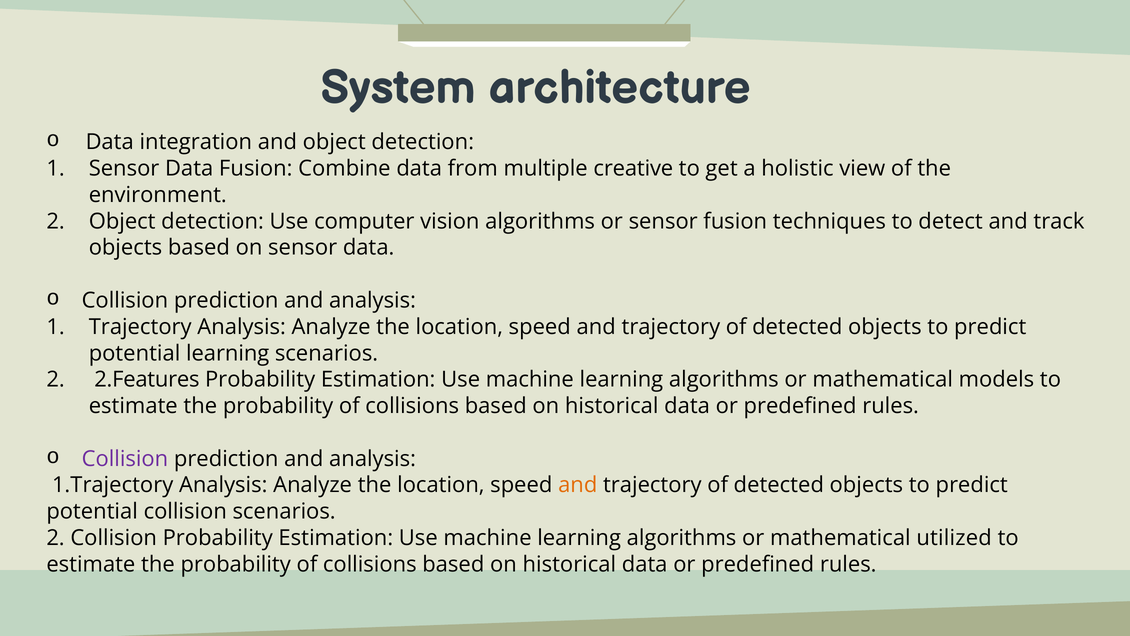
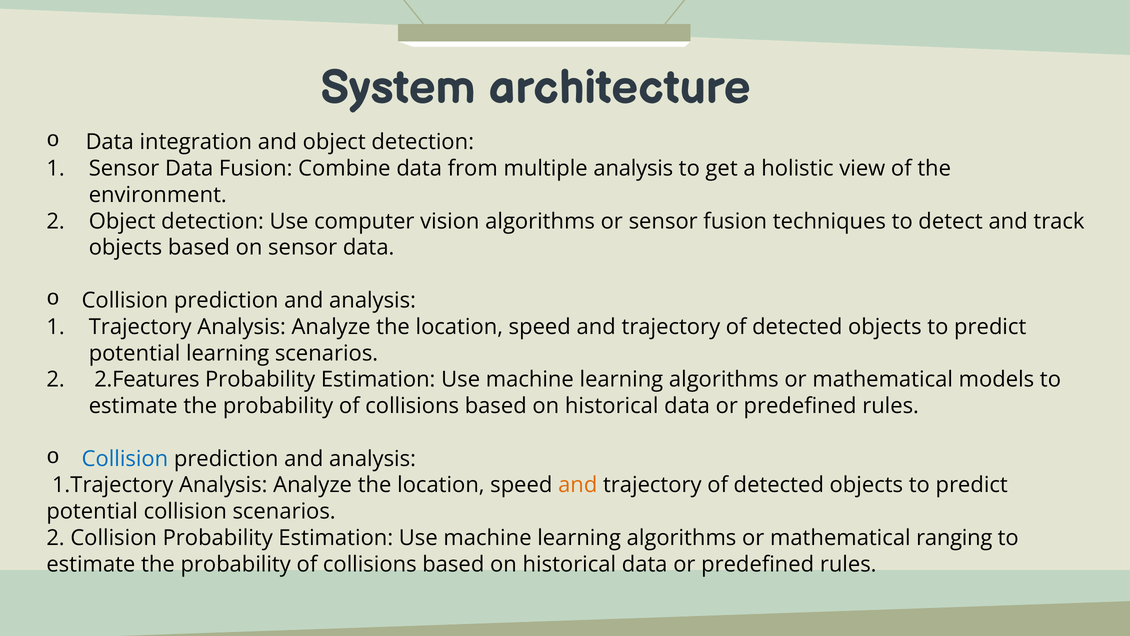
multiple creative: creative -> analysis
Collision at (125, 459) colour: purple -> blue
utilized: utilized -> ranging
